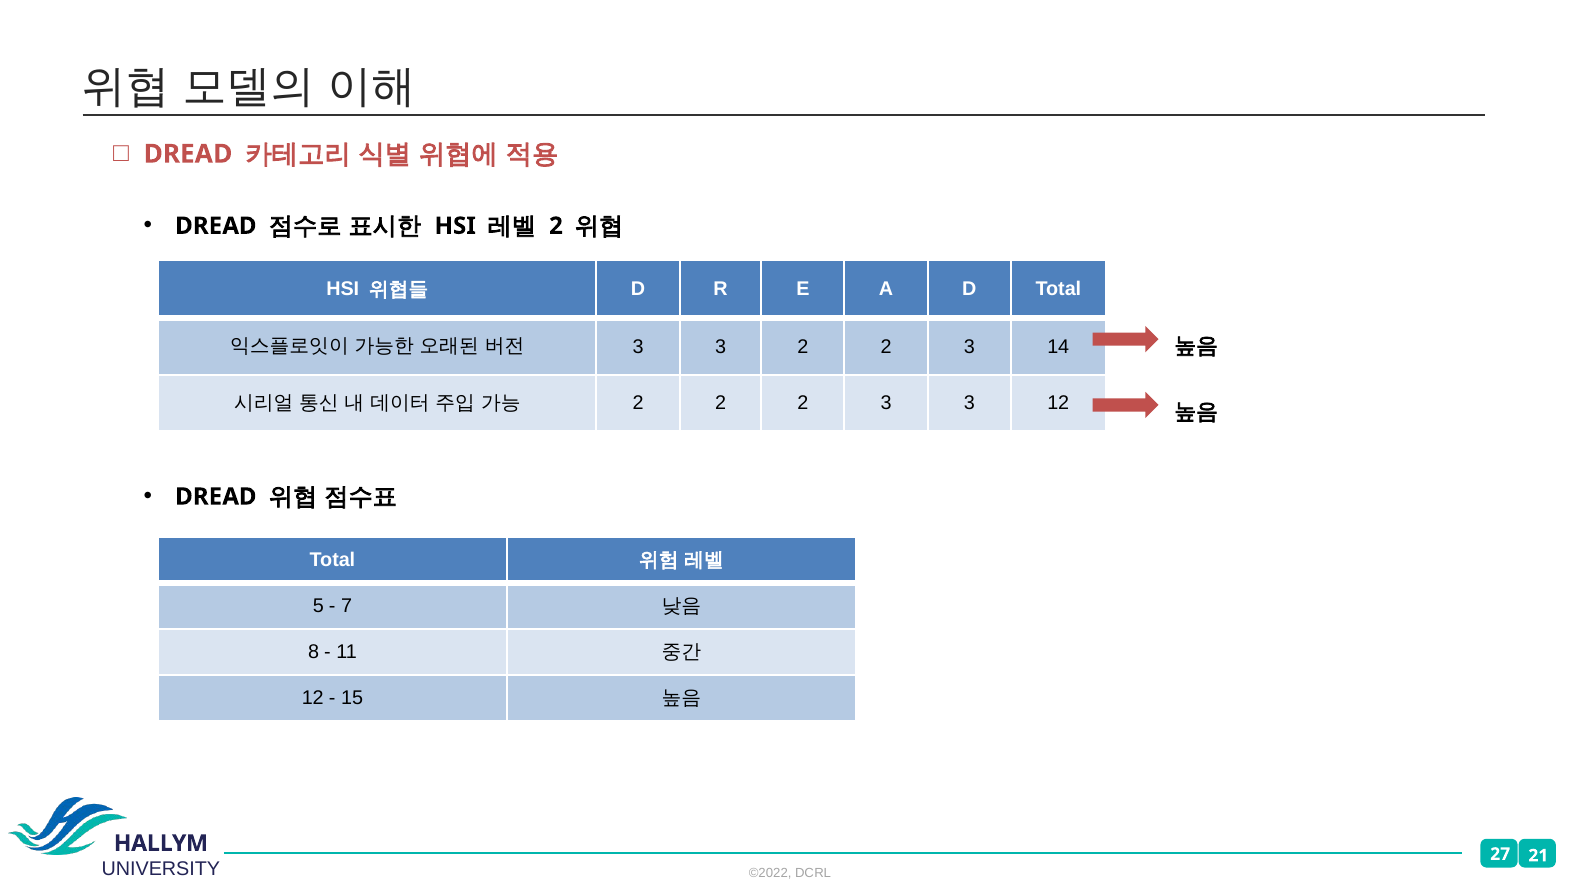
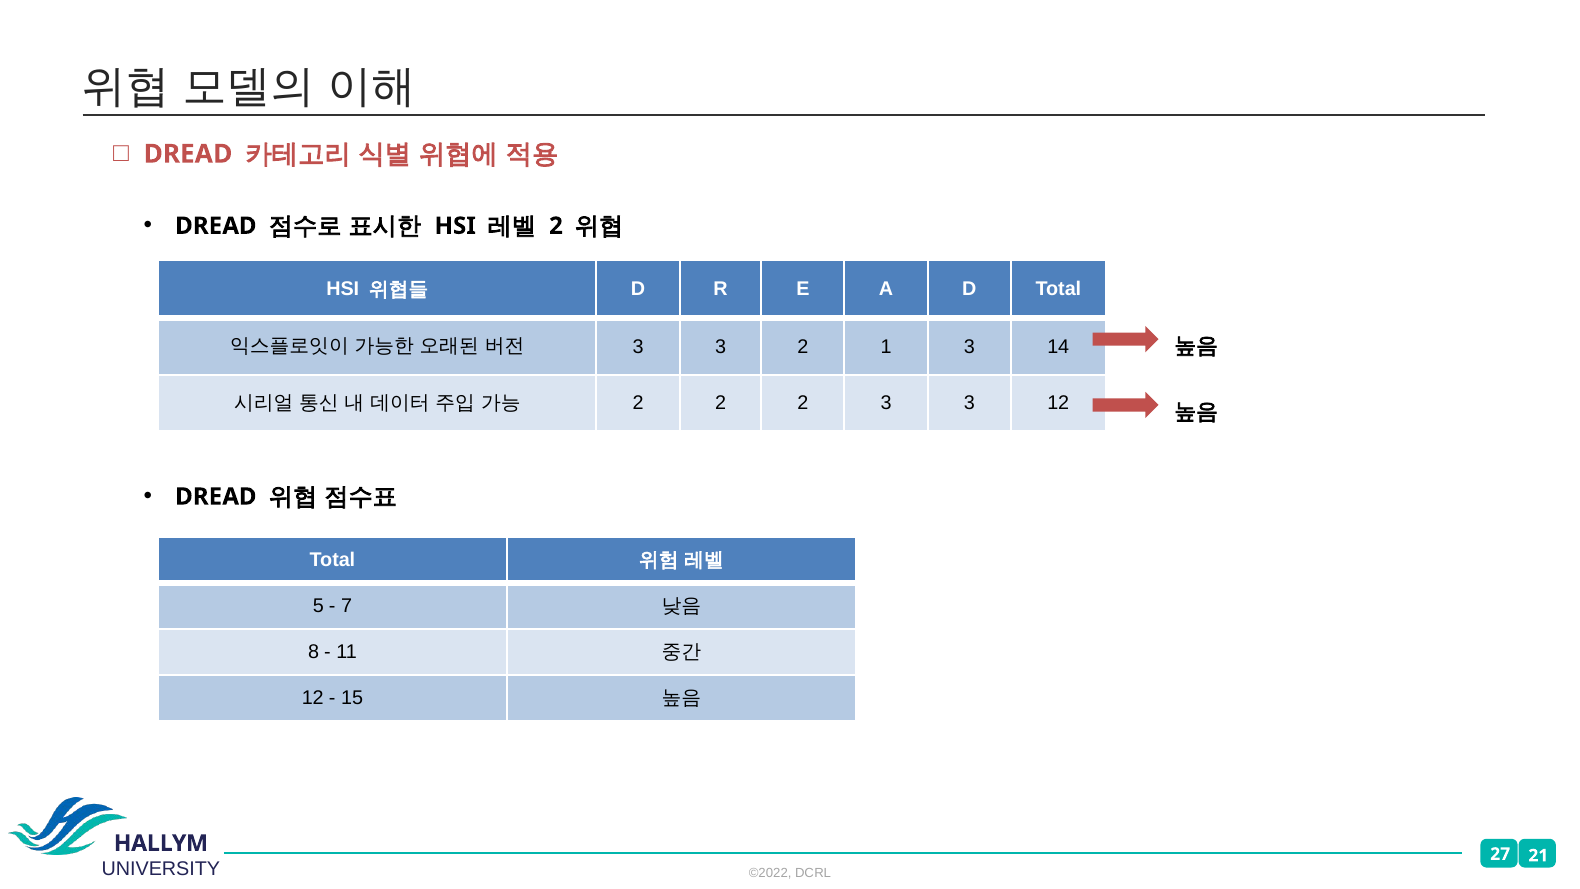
3 2 2: 2 -> 1
